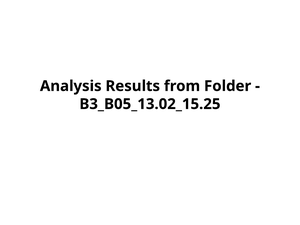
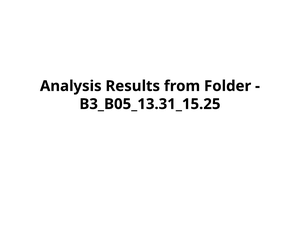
B3_B05_13.02_15.25: B3_B05_13.02_15.25 -> B3_B05_13.31_15.25
